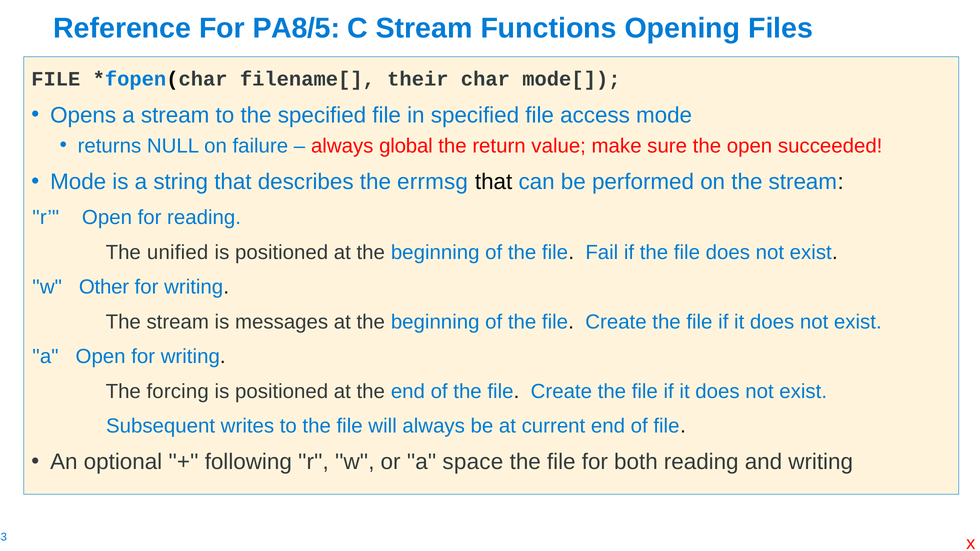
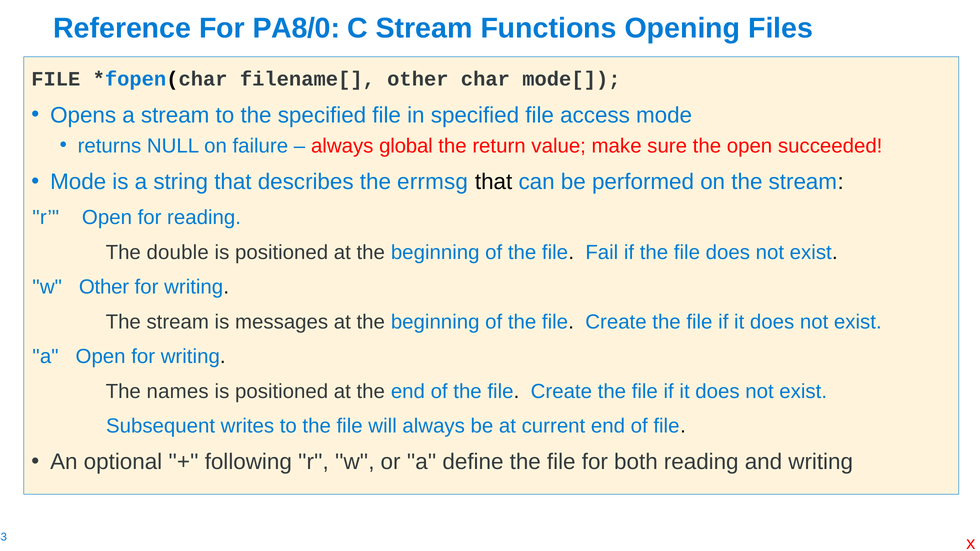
PA8/5: PA8/5 -> PA8/0
filename[ their: their -> other
unified: unified -> double
forcing: forcing -> names
space: space -> define
